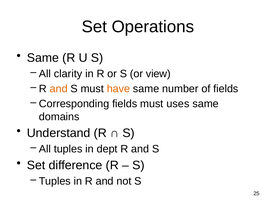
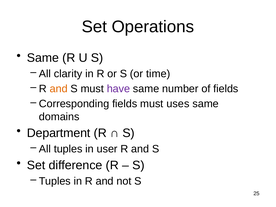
view: view -> time
have colour: orange -> purple
Understand: Understand -> Department
dept: dept -> user
